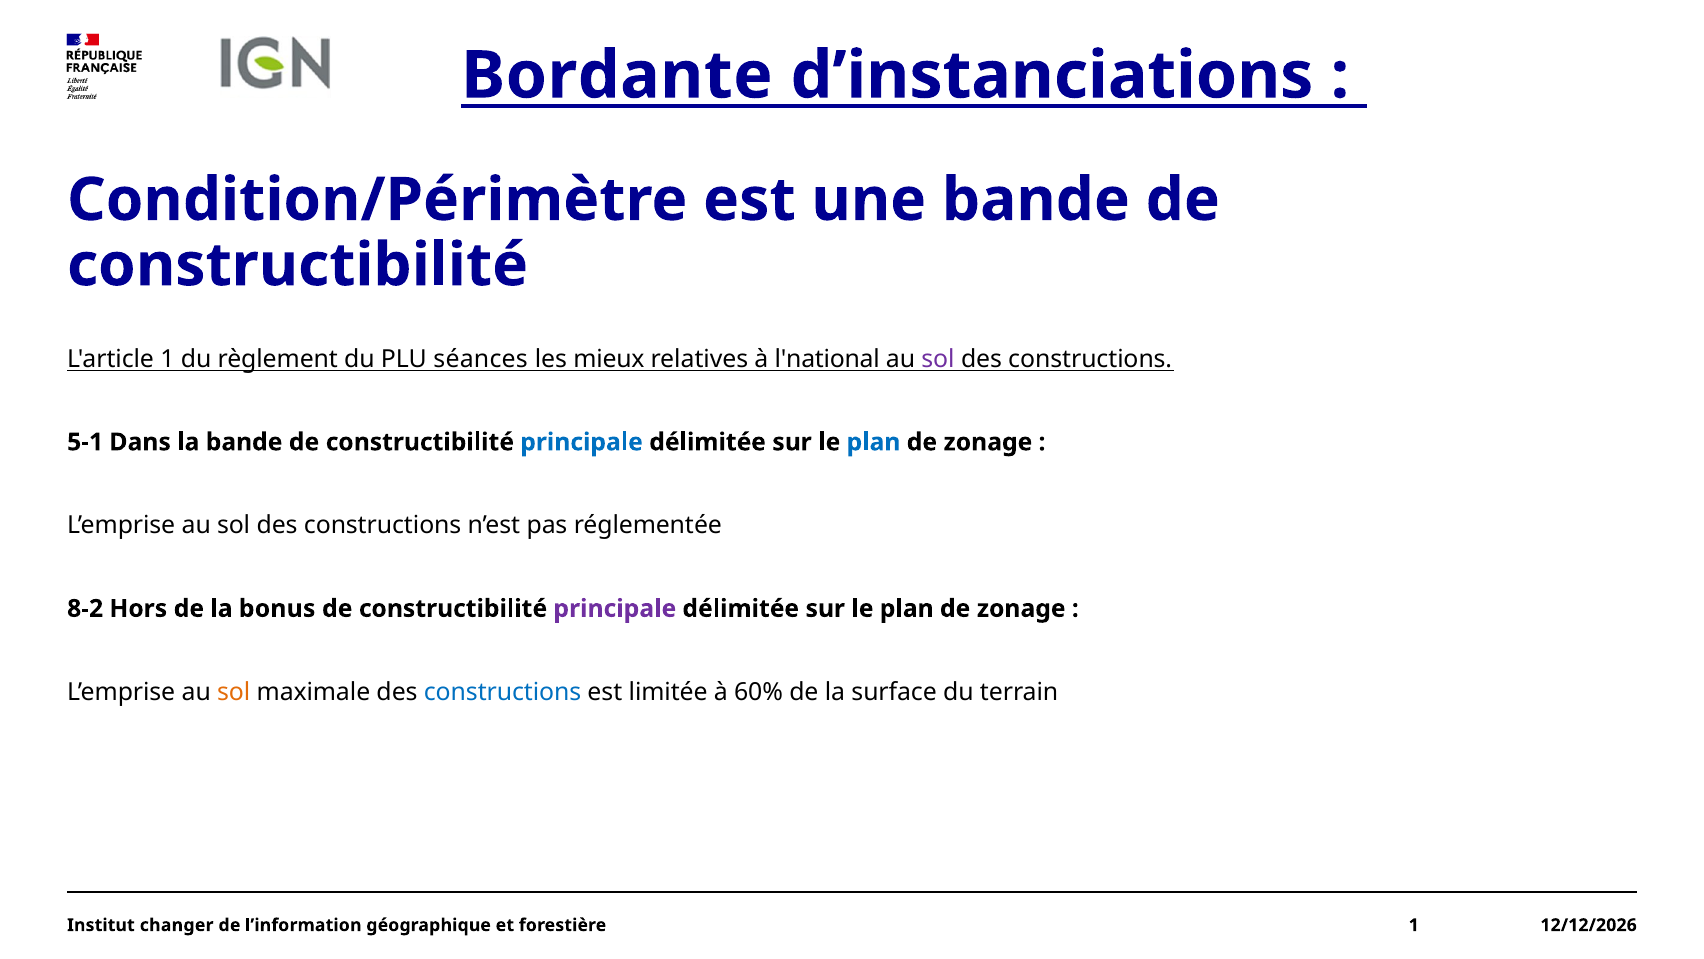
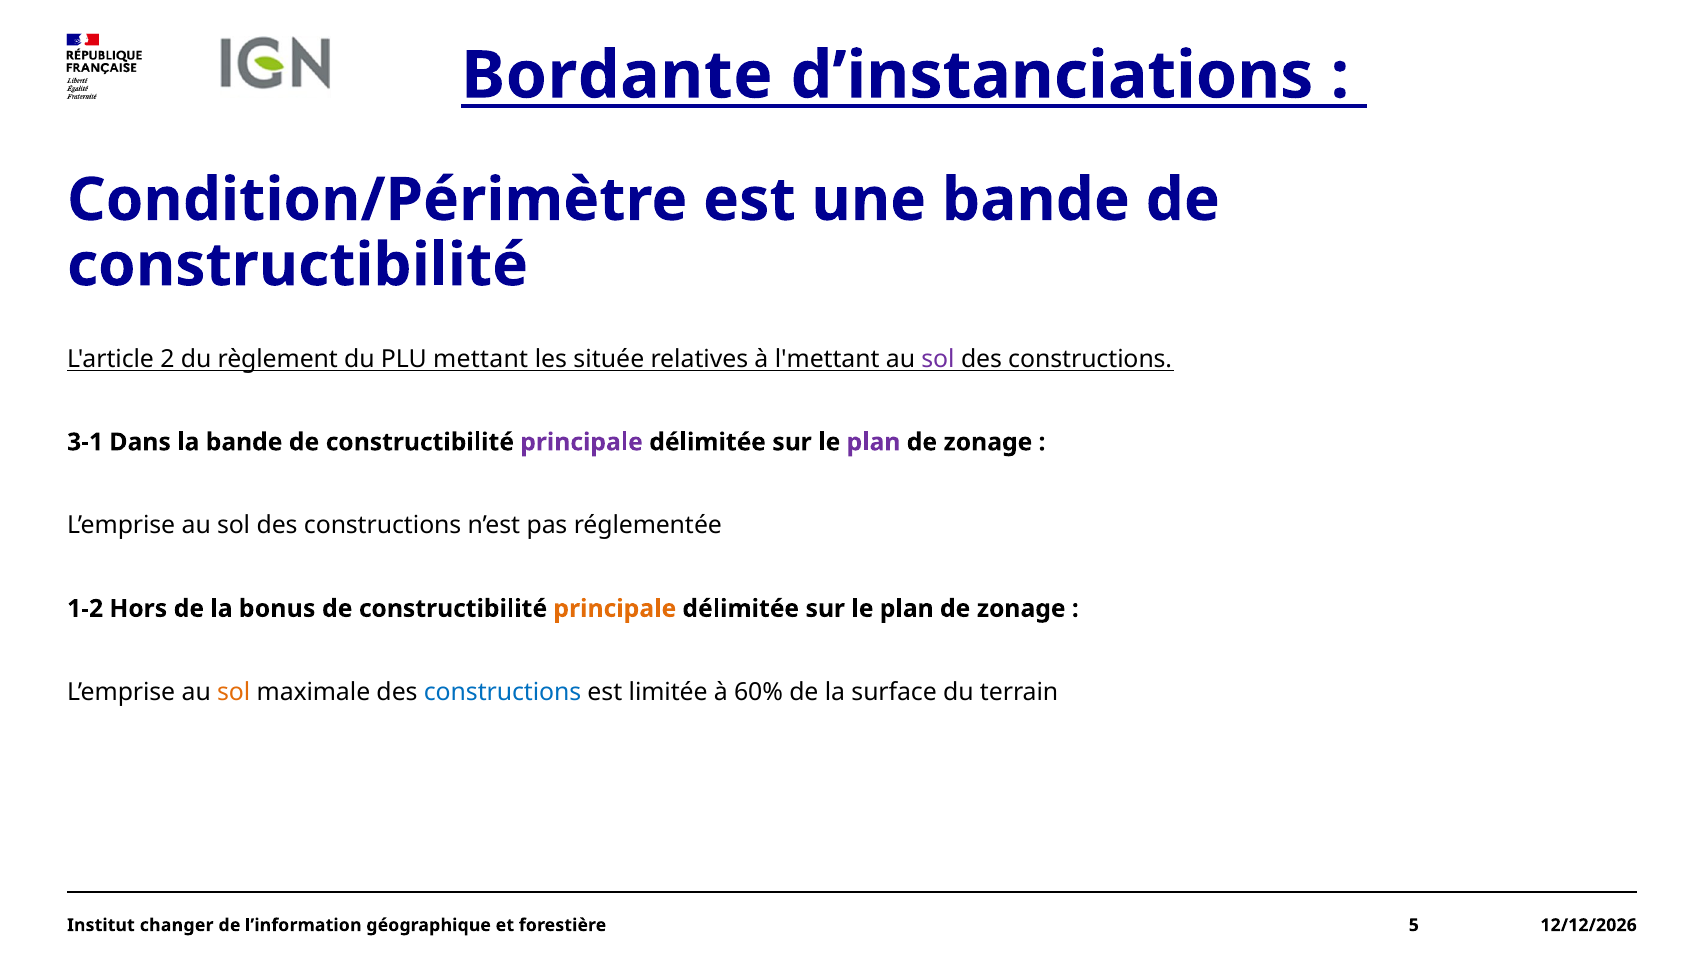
L'article 1: 1 -> 2
séances: séances -> mettant
mieux: mieux -> située
l'national: l'national -> l'mettant
5-1: 5-1 -> 3-1
principale at (582, 442) colour: blue -> purple
plan at (873, 442) colour: blue -> purple
8-2: 8-2 -> 1-2
principale at (615, 608) colour: purple -> orange
forestière 1: 1 -> 5
